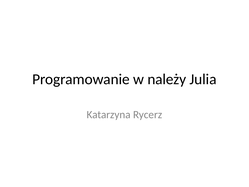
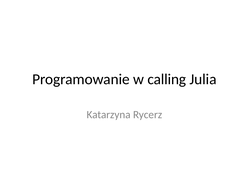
należy: należy -> calling
